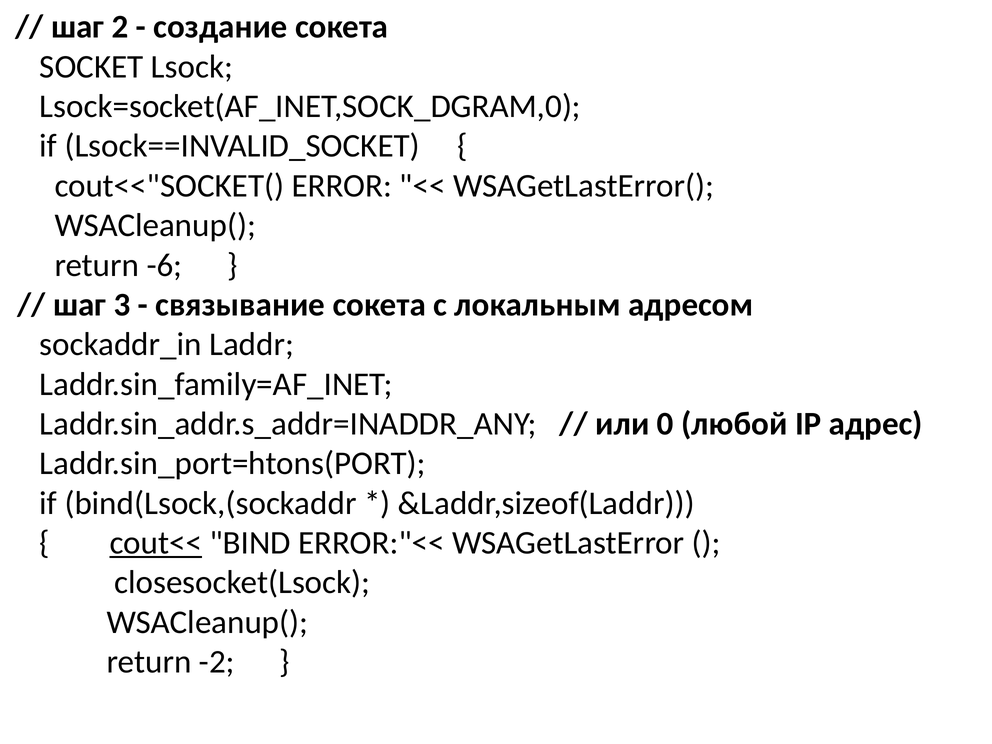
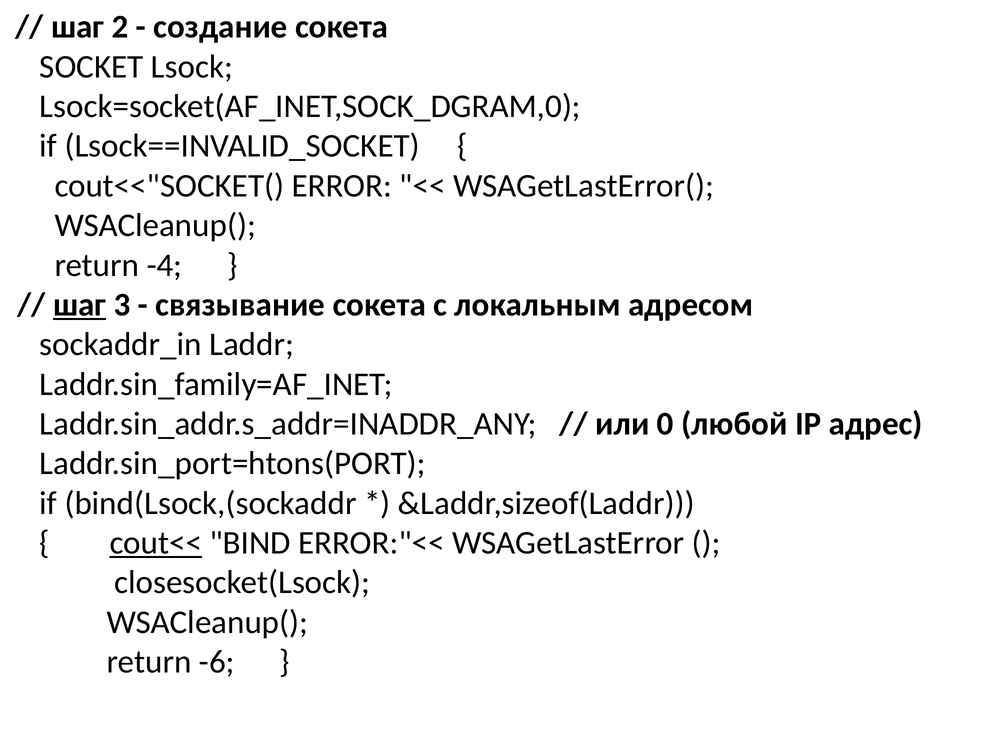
-6: -6 -> -4
шаг at (80, 305) underline: none -> present
-2: -2 -> -6
